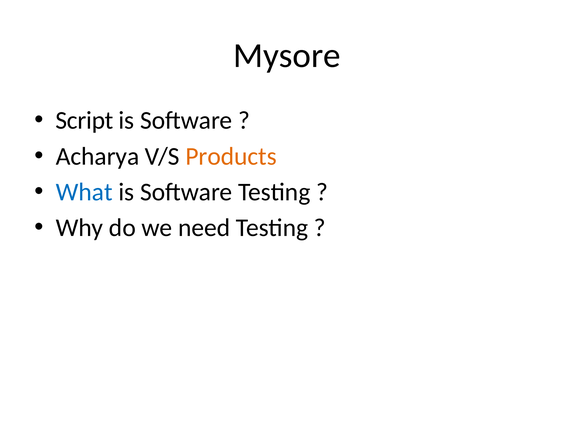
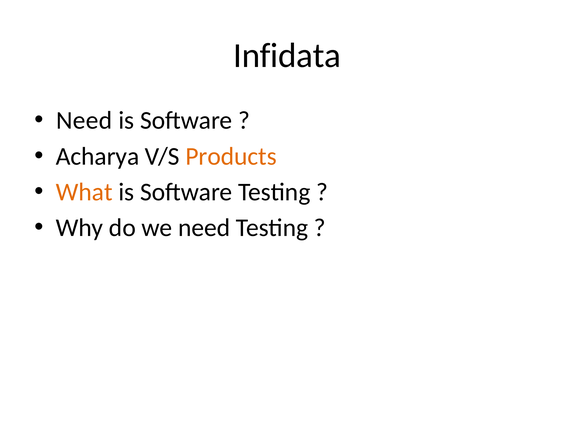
Mysore: Mysore -> Infidata
Script at (84, 120): Script -> Need
What colour: blue -> orange
